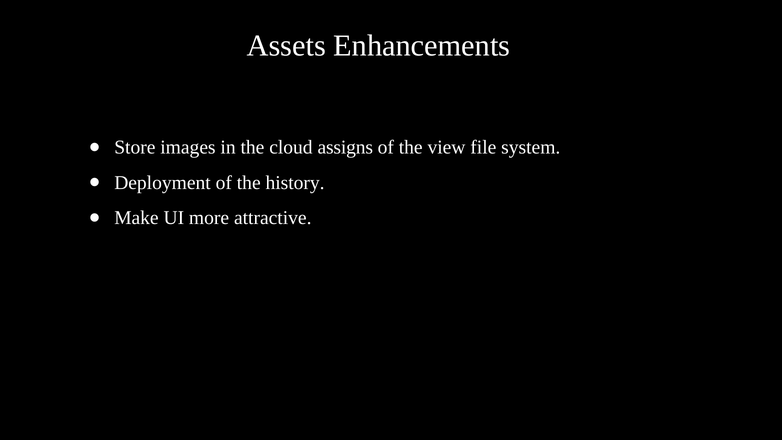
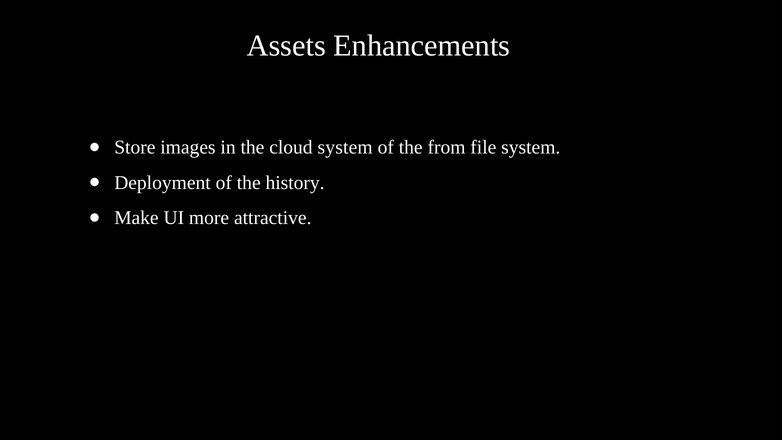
cloud assigns: assigns -> system
view: view -> from
